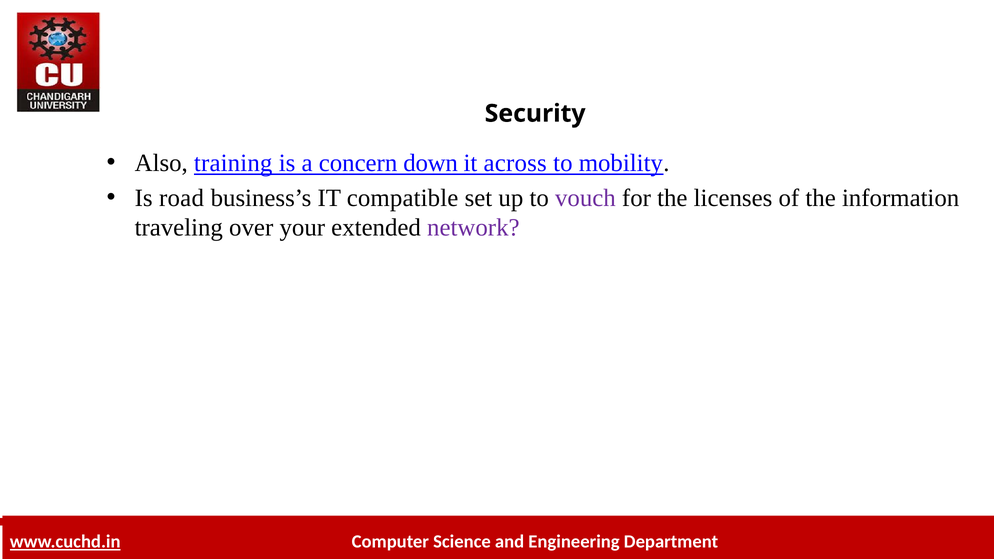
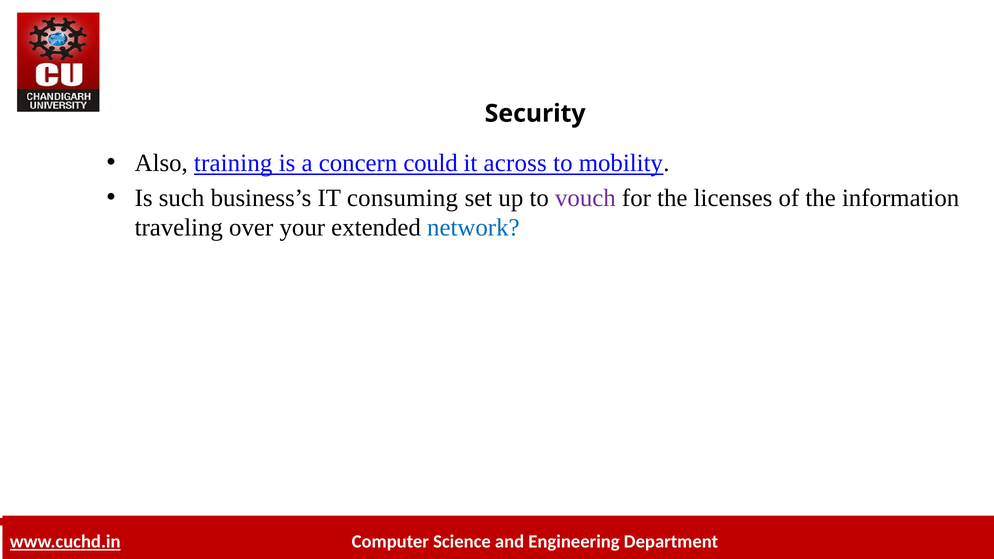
down: down -> could
road: road -> such
compatible: compatible -> consuming
network colour: purple -> blue
